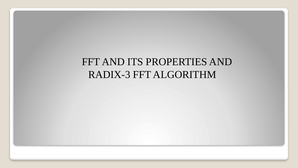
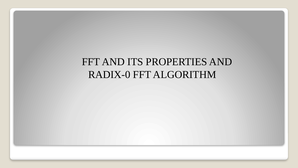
RADIX-3: RADIX-3 -> RADIX-0
